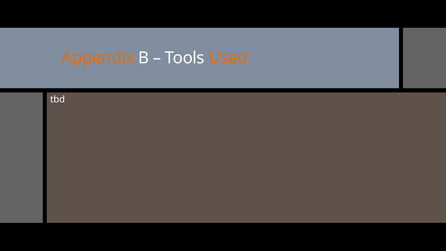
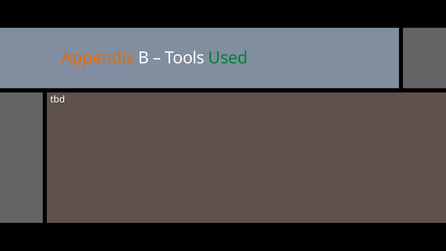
Used colour: orange -> green
